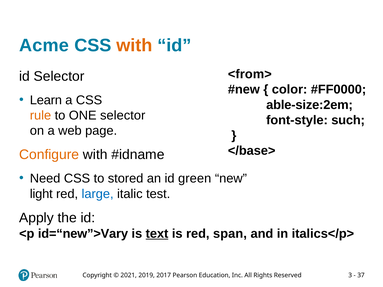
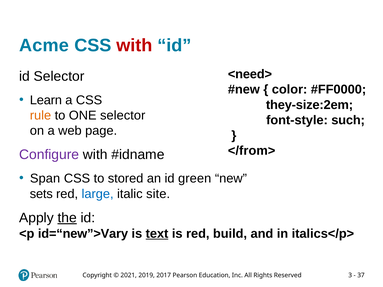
with at (134, 45) colour: orange -> red
<from>: <from> -> <need>
able-size:2em: able-size:2em -> they-size:2em
</base>: </base> -> </from>
Configure colour: orange -> purple
Need: Need -> Span
light: light -> sets
test: test -> site
the underline: none -> present
span: span -> build
